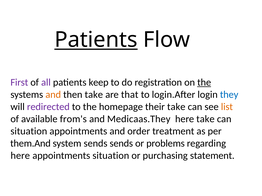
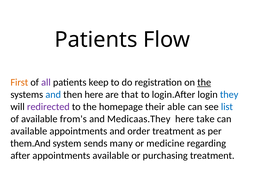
Patients at (96, 40) underline: present -> none
First colour: purple -> orange
and at (53, 95) colour: orange -> blue
then take: take -> here
their take: take -> able
list colour: orange -> blue
situation at (29, 132): situation -> available
sends sends: sends -> many
problems: problems -> medicine
here at (20, 156): here -> after
appointments situation: situation -> available
purchasing statement: statement -> treatment
